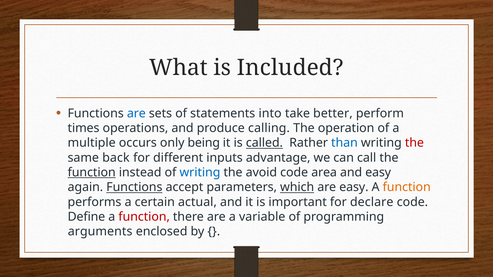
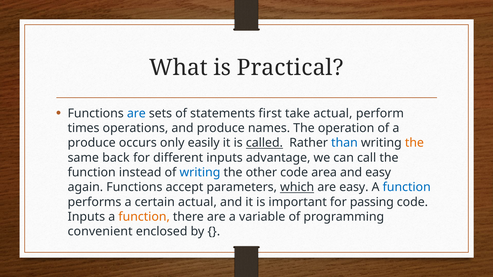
Included: Included -> Practical
into: into -> first
take better: better -> actual
calling: calling -> names
multiple at (92, 143): multiple -> produce
being: being -> easily
the at (414, 143) colour: red -> orange
function at (92, 173) underline: present -> none
avoid: avoid -> other
Functions at (134, 187) underline: present -> none
function at (407, 187) colour: orange -> blue
declare: declare -> passing
Define at (86, 217): Define -> Inputs
function at (144, 217) colour: red -> orange
arguments: arguments -> convenient
